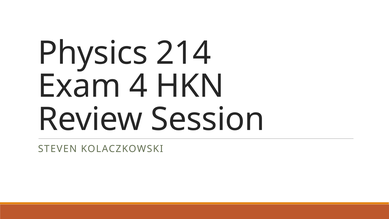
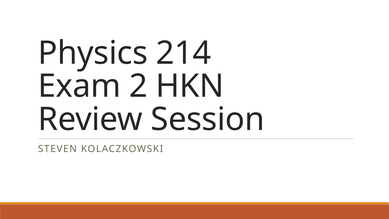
4: 4 -> 2
